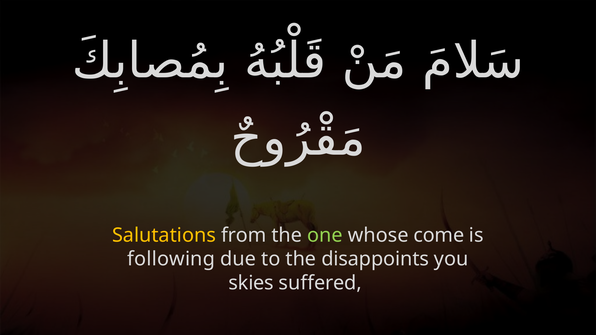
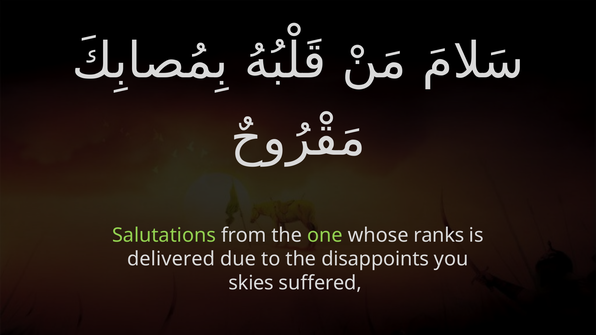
Salutations colour: yellow -> light green
come: come -> ranks
following: following -> delivered
